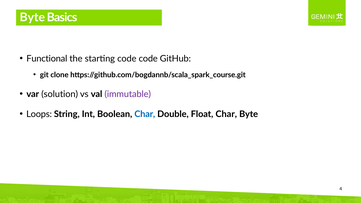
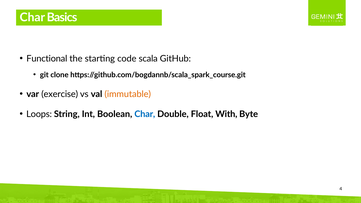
Byte at (32, 18): Byte -> Char
code code: code -> scala
solution: solution -> exercise
immutable colour: purple -> orange
Float Char: Char -> With
